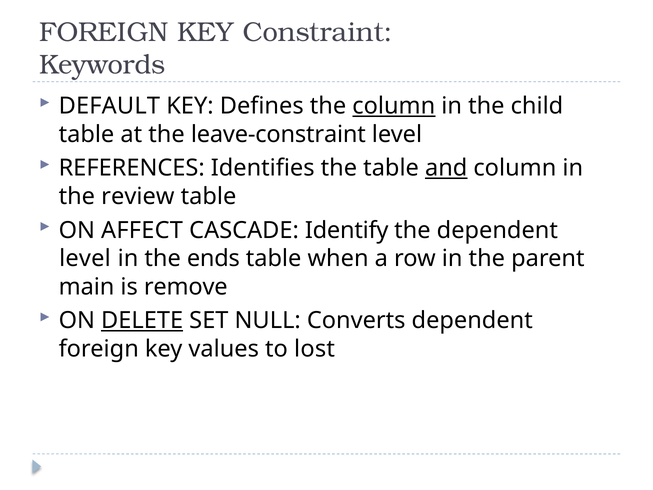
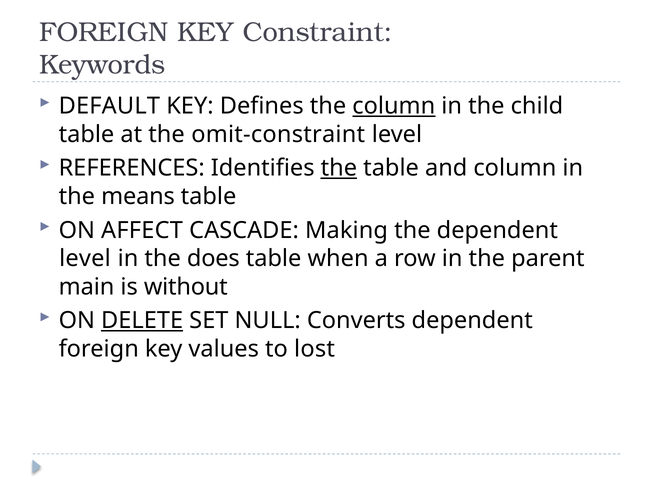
leave-constraint: leave-constraint -> omit-constraint
the at (339, 168) underline: none -> present
and underline: present -> none
review: review -> means
Identify: Identify -> Making
ends: ends -> does
remove: remove -> without
